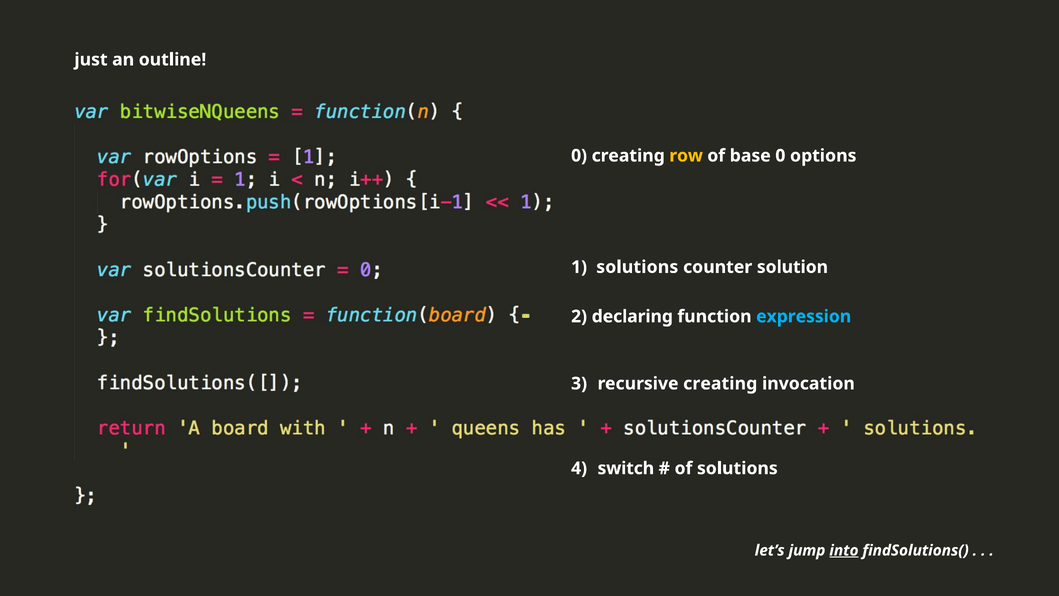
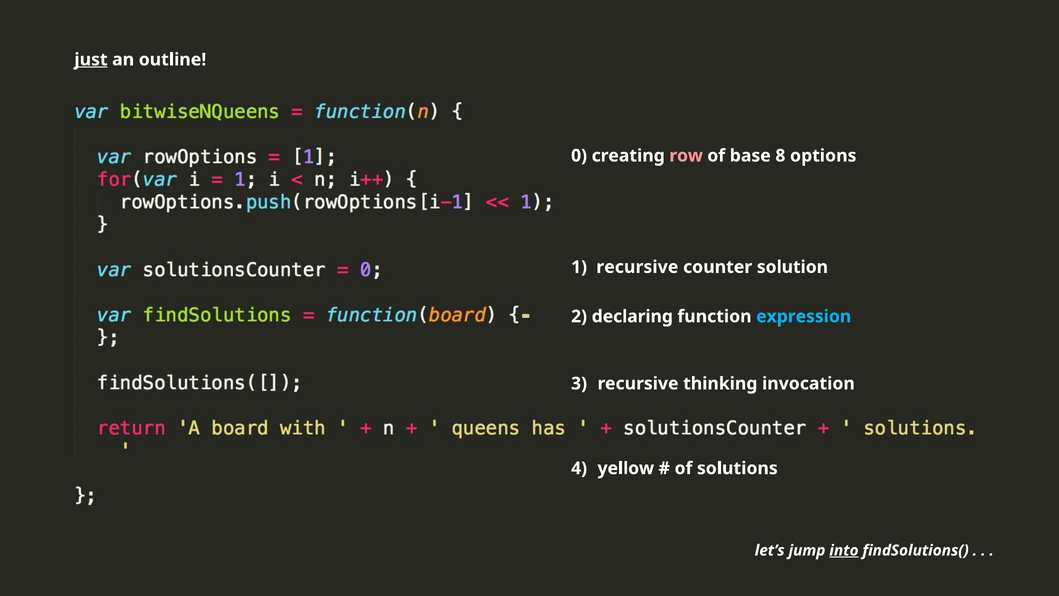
just underline: none -> present
row colour: yellow -> pink
base 0: 0 -> 8
1 solutions: solutions -> recursive
recursive creating: creating -> thinking
switch: switch -> yellow
